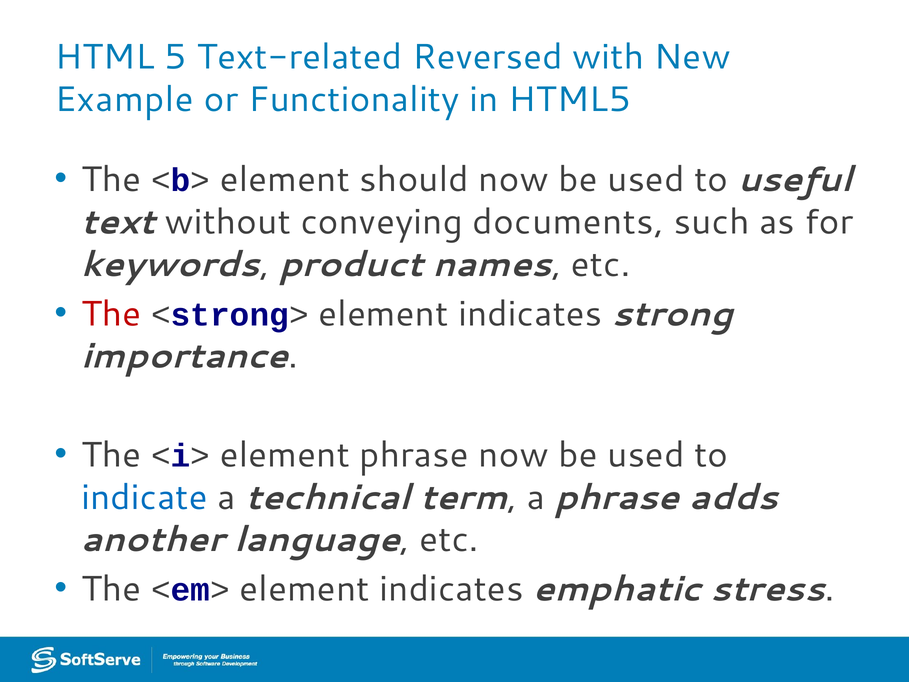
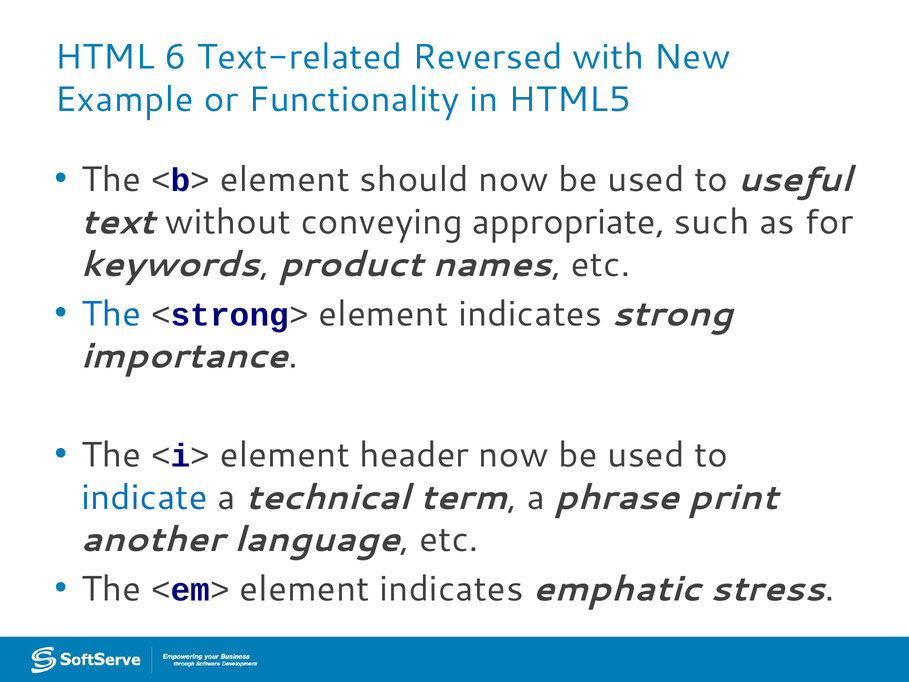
5: 5 -> 6
documents: documents -> appropriate
The at (111, 314) colour: red -> blue
element phrase: phrase -> header
adds: adds -> print
